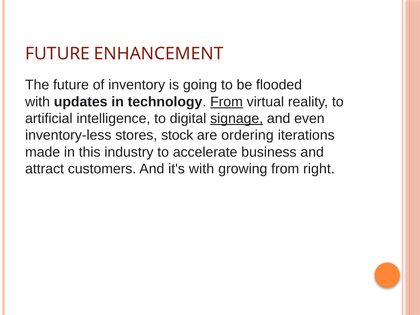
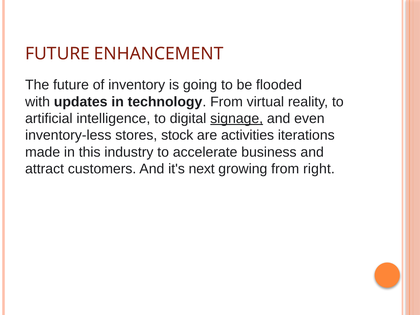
From at (227, 102) underline: present -> none
ordering: ordering -> activities
it's with: with -> next
